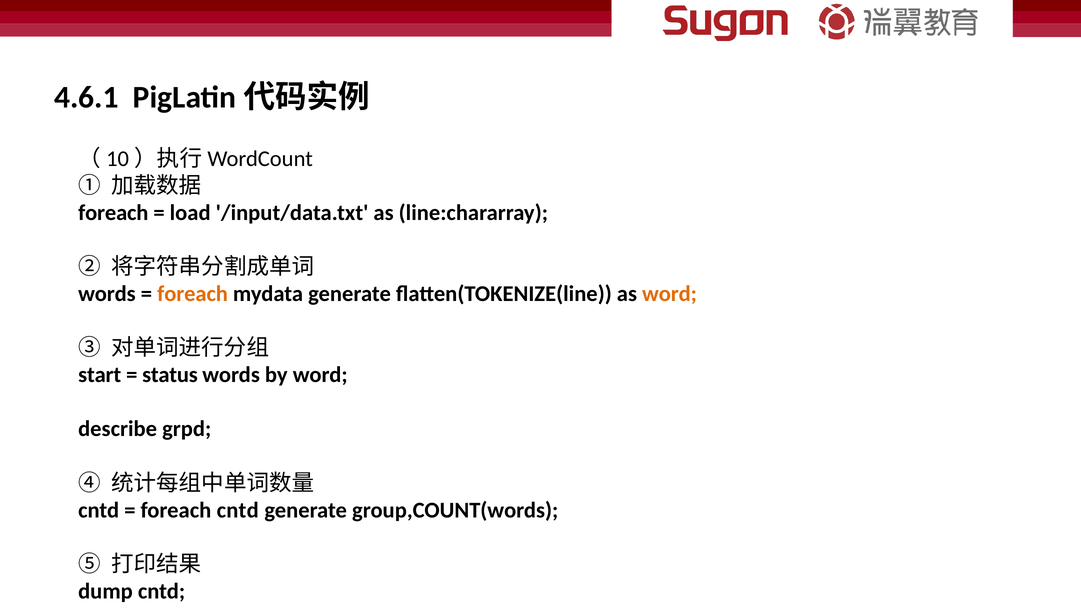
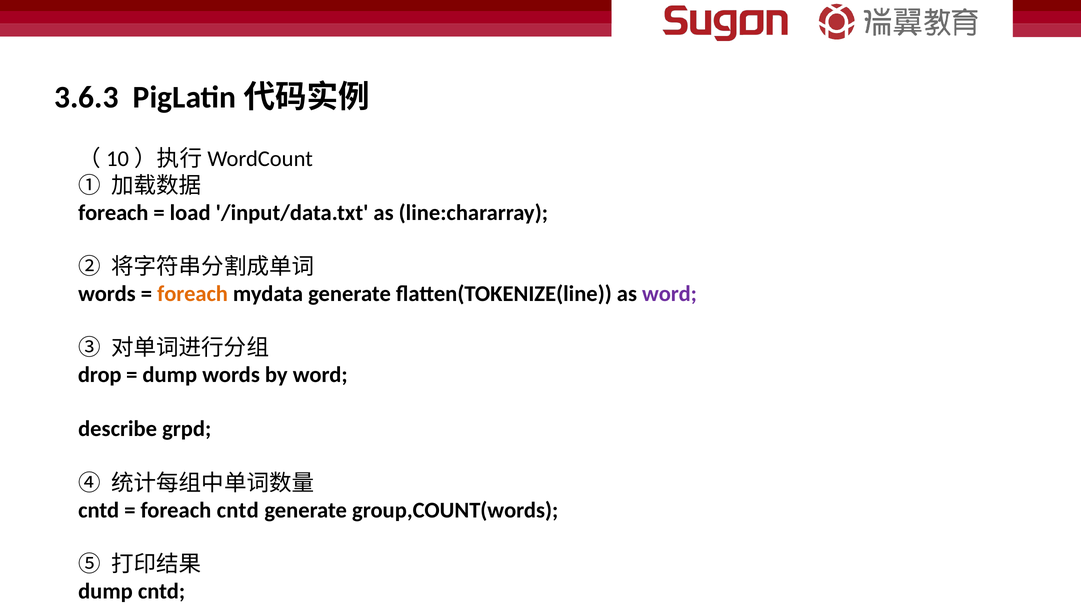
4.6.1: 4.6.1 -> 3.6.3
word at (669, 294) colour: orange -> purple
start: start -> drop
status at (170, 375): status -> dump
